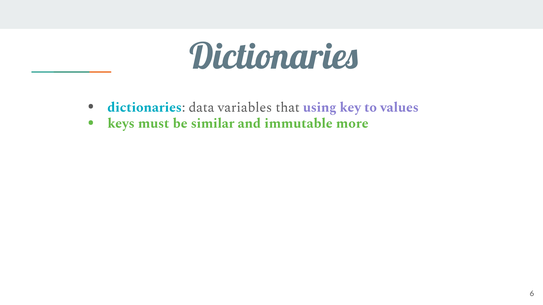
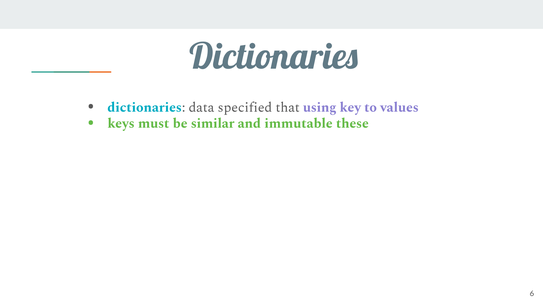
variables: variables -> specified
more: more -> these
